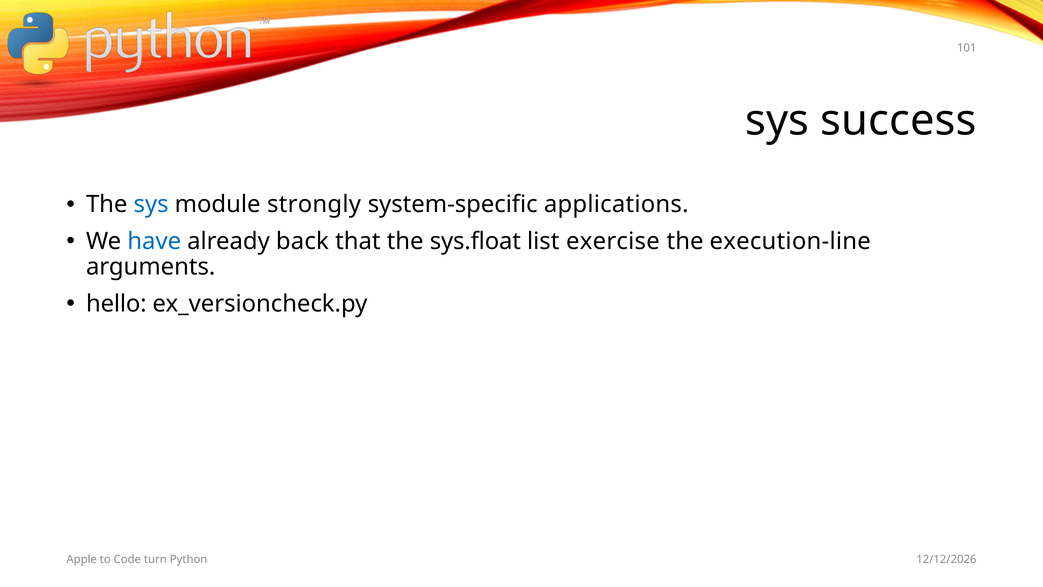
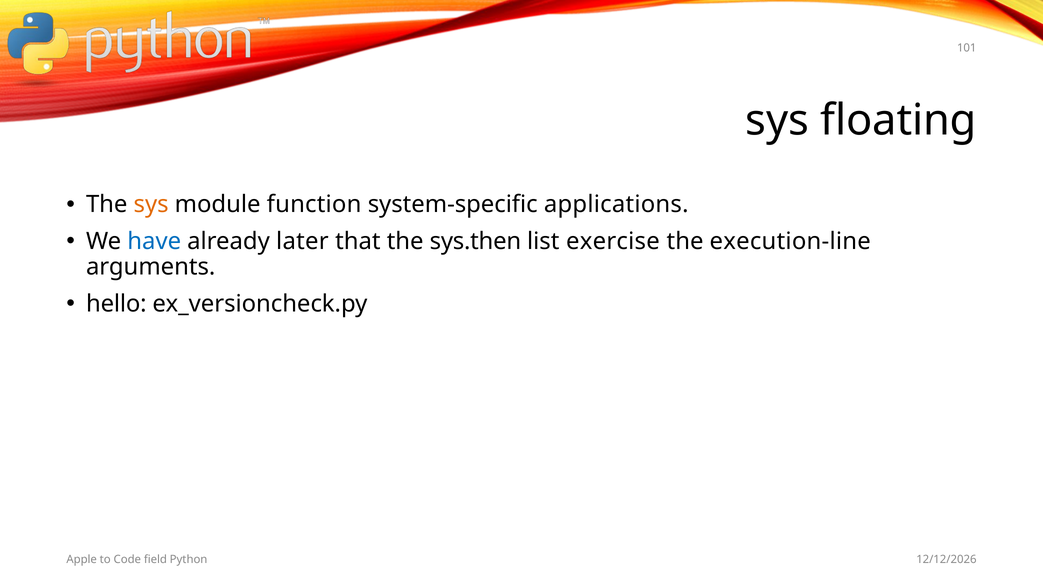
success: success -> floating
sys at (151, 204) colour: blue -> orange
strongly: strongly -> function
back: back -> later
sys.float: sys.float -> sys.then
turn: turn -> field
